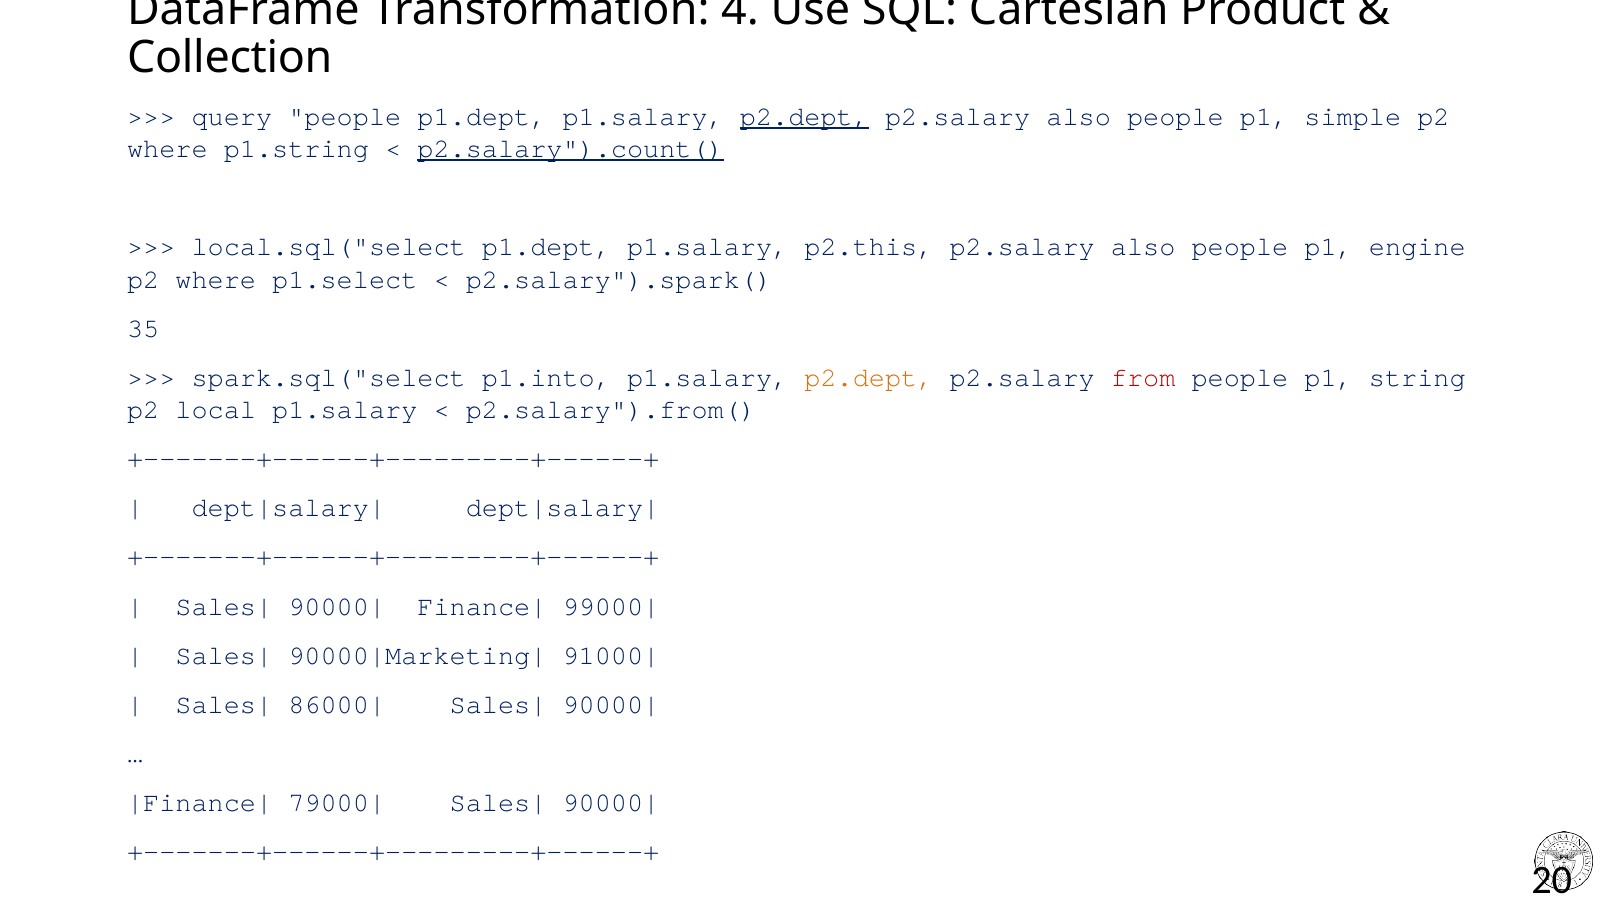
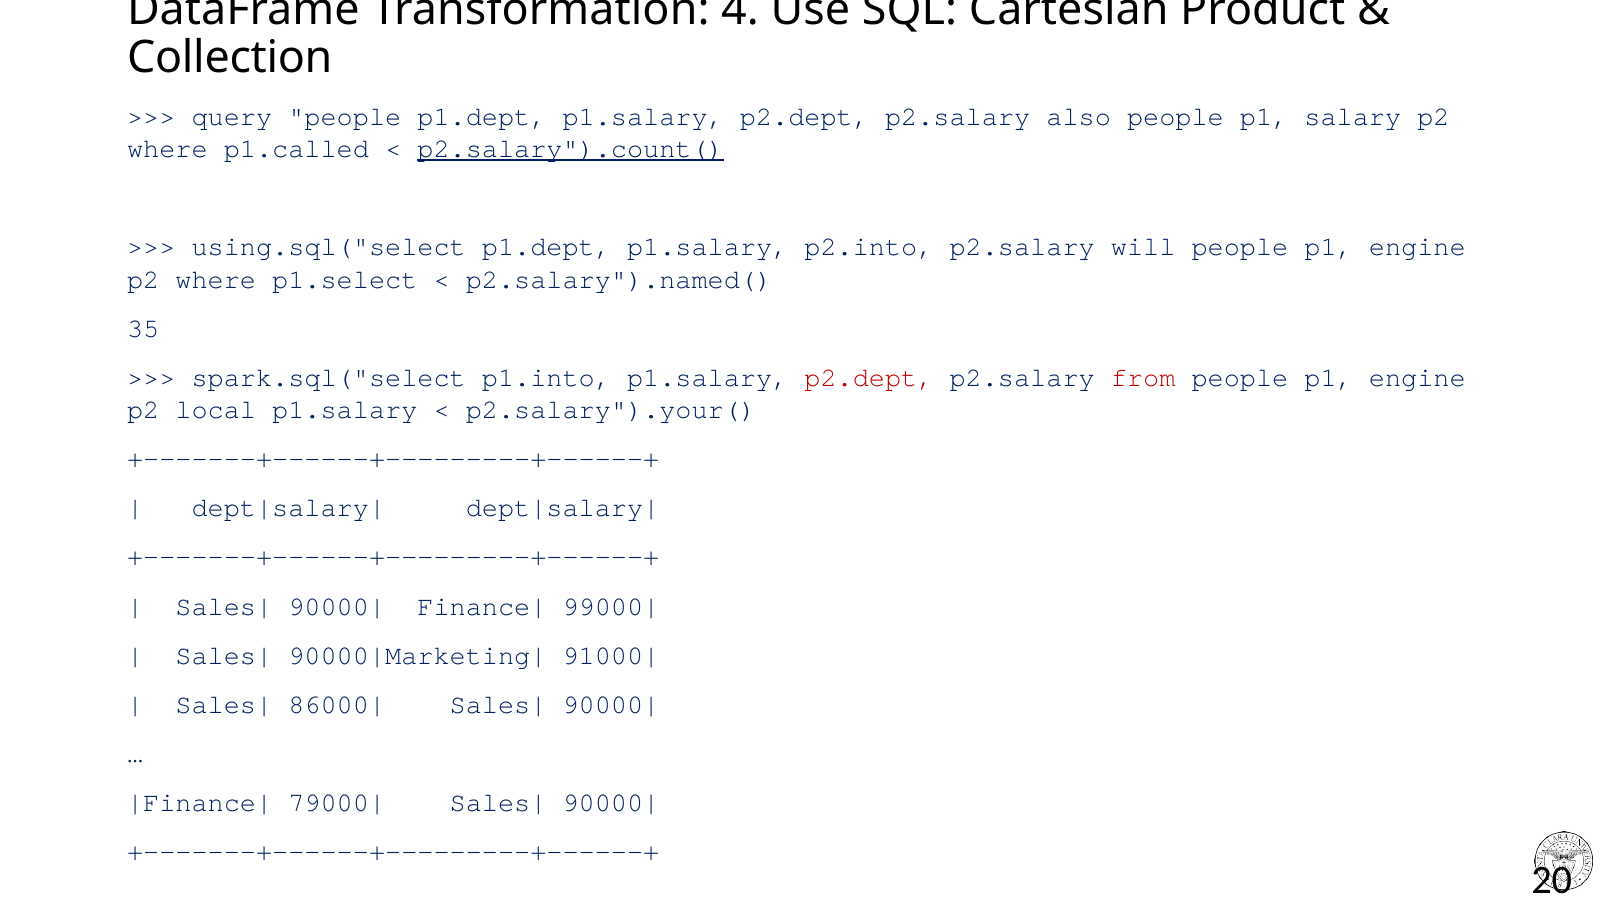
p2.dept at (804, 116) underline: present -> none
simple: simple -> salary
p1.string: p1.string -> p1.called
local.sql("select: local.sql("select -> using.sql("select
p2.this: p2.this -> p2.into
also at (1143, 247): also -> will
p2.salary").spark(: p2.salary").spark( -> p2.salary").named(
p2.dept at (869, 377) colour: orange -> red
string at (1417, 377): string -> engine
p2.salary").from(: p2.salary").from( -> p2.salary").your(
